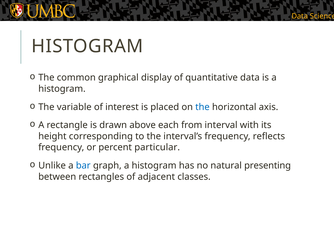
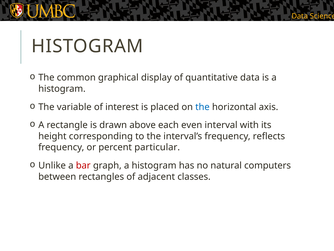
from: from -> even
bar colour: blue -> red
presenting: presenting -> computers
